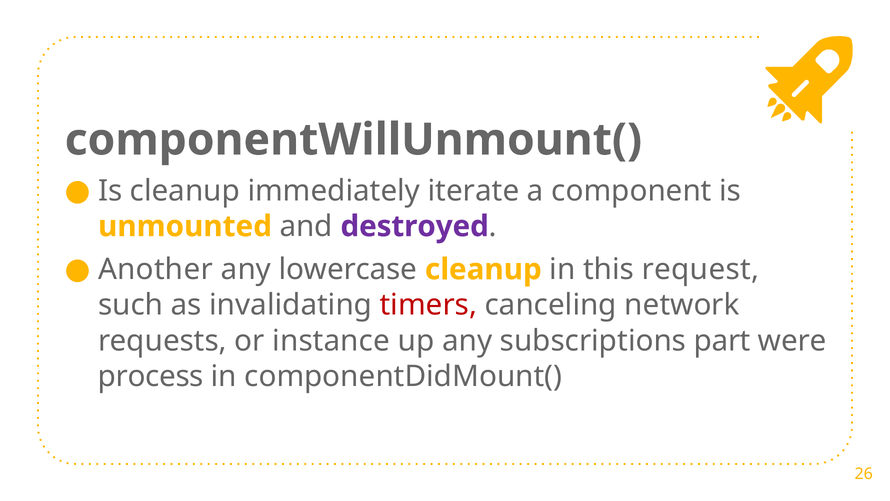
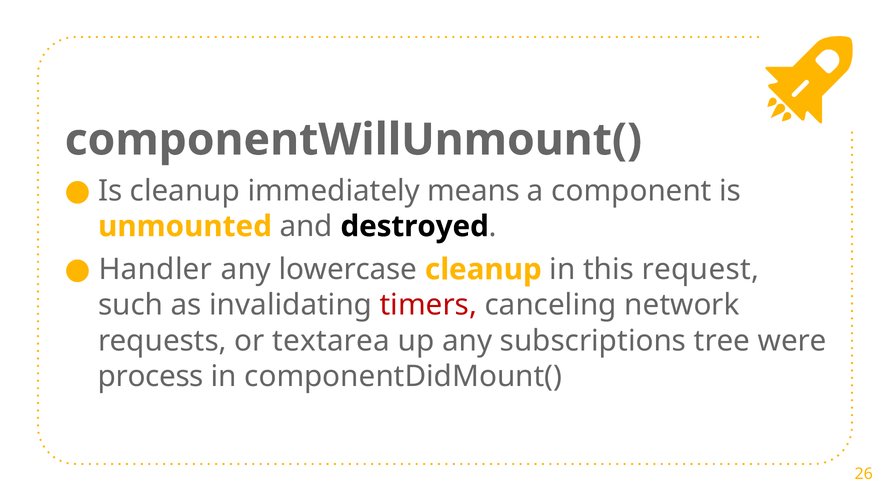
iterate: iterate -> means
destroyed colour: purple -> black
Another: Another -> Handler
instance: instance -> textarea
part: part -> tree
